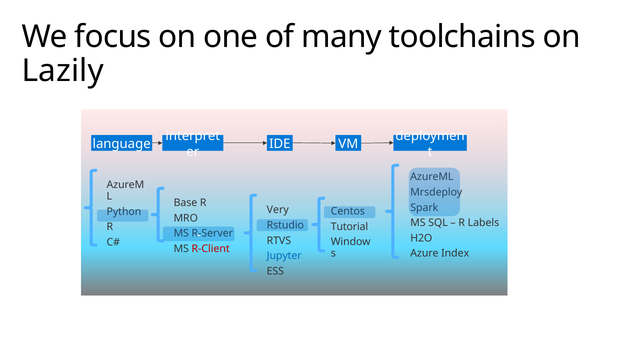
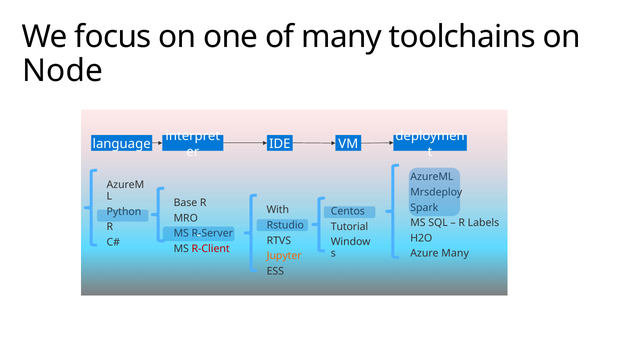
Lazily: Lazily -> Node
Very: Very -> With
Azure Index: Index -> Many
Jupyter colour: blue -> orange
